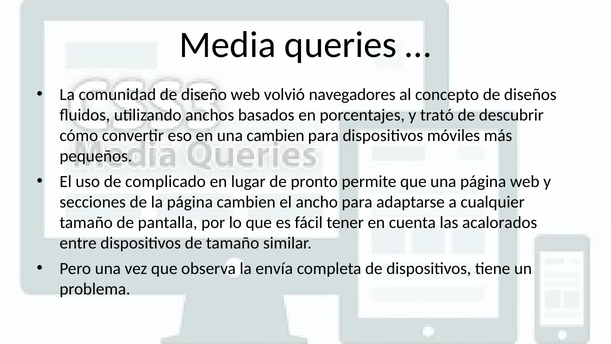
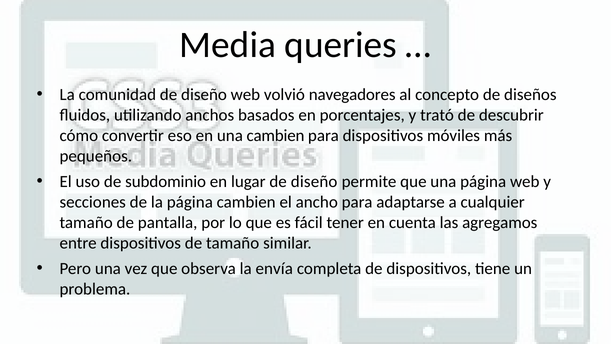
complicado: complicado -> subdominio
lugar de pronto: pronto -> diseño
acalorados: acalorados -> agregamos
